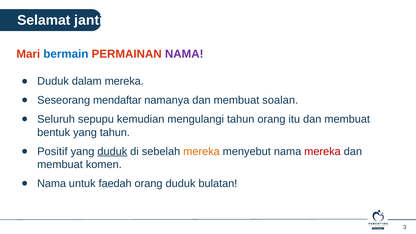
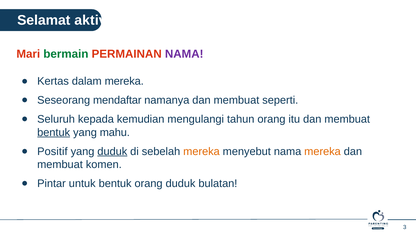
jantina: jantina -> aktiviti
bermain colour: blue -> green
Duduk at (53, 81): Duduk -> Kertas
soalan: soalan -> seperti
sepupu: sepupu -> kepada
bentuk at (54, 132) underline: none -> present
yang tahun: tahun -> mahu
mereka at (323, 151) colour: red -> orange
Nama at (52, 184): Nama -> Pintar
untuk faedah: faedah -> bentuk
